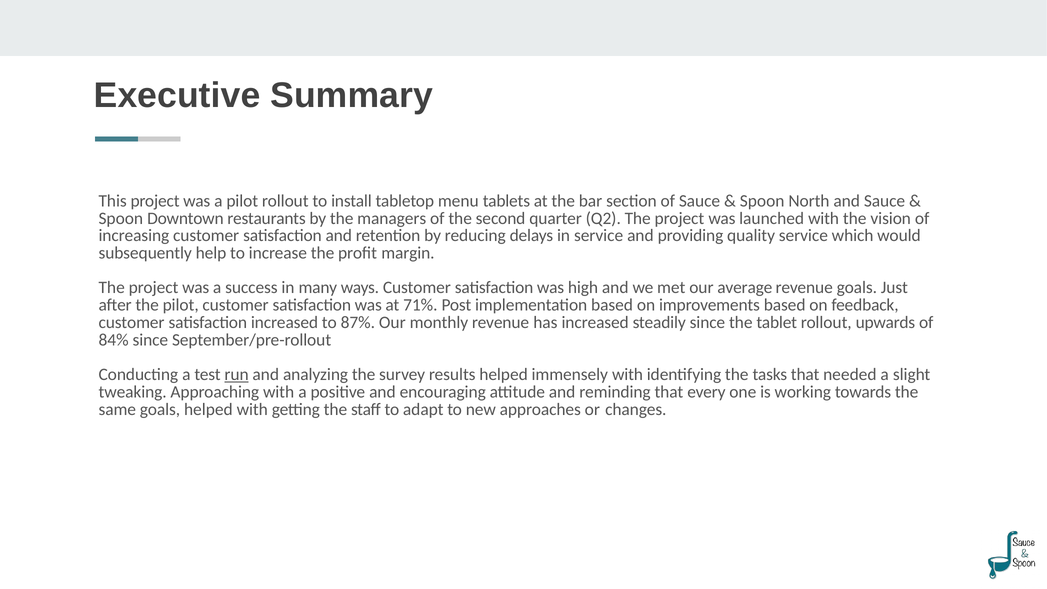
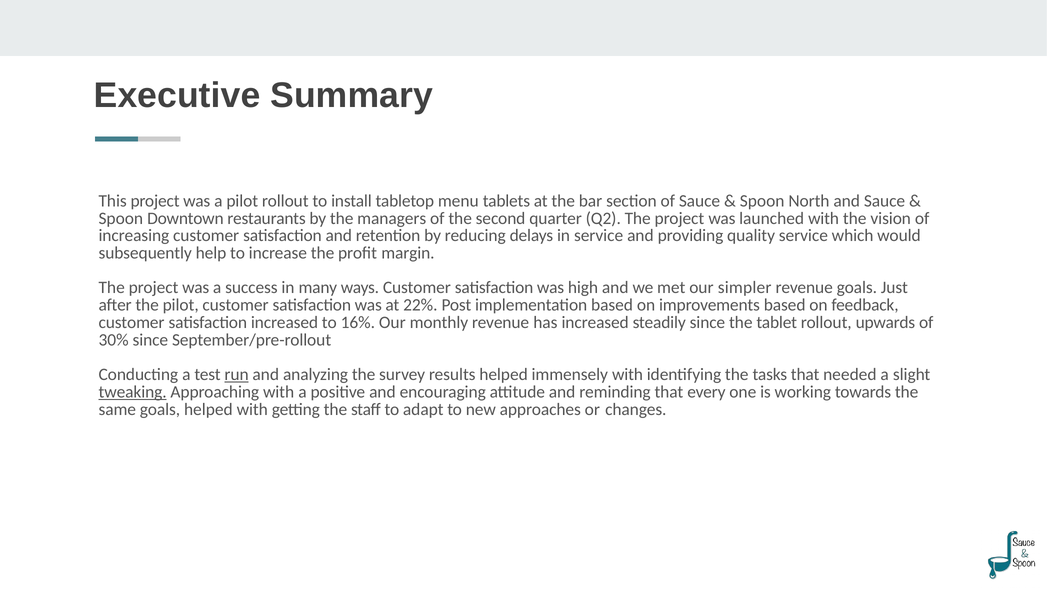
average: average -> simpler
71%: 71% -> 22%
87%: 87% -> 16%
84%: 84% -> 30%
tweaking underline: none -> present
